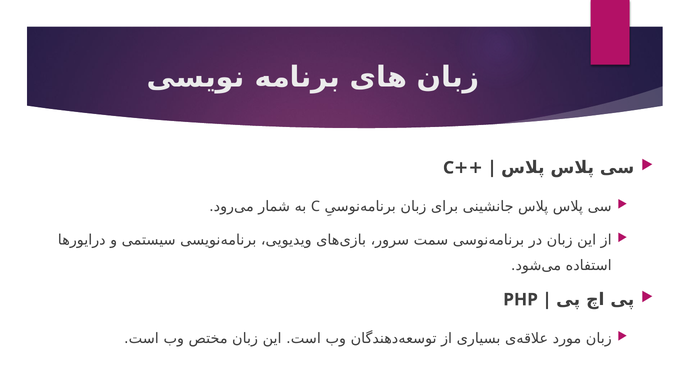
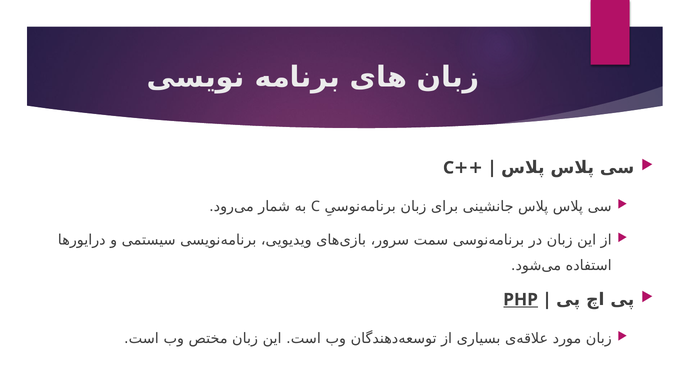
PHP underline: none -> present
